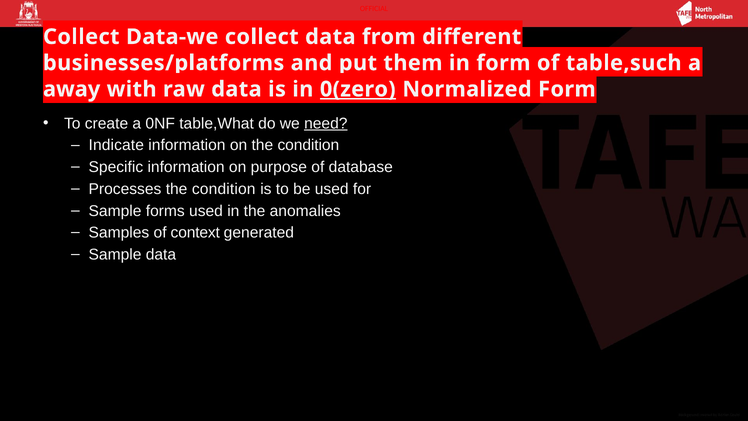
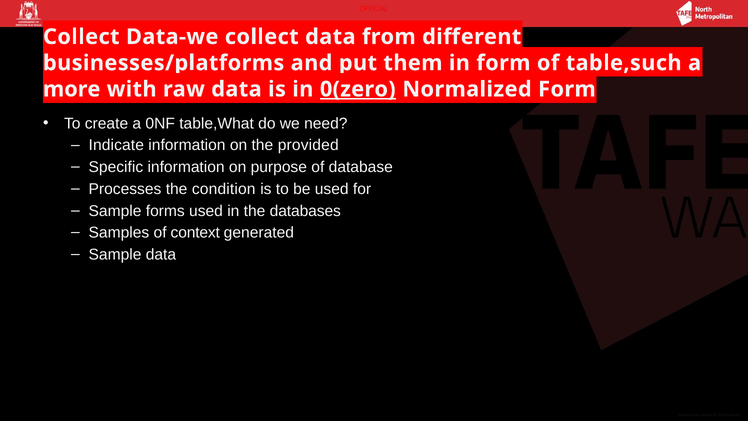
away: away -> more
need underline: present -> none
on the condition: condition -> provided
anomalies: anomalies -> databases
